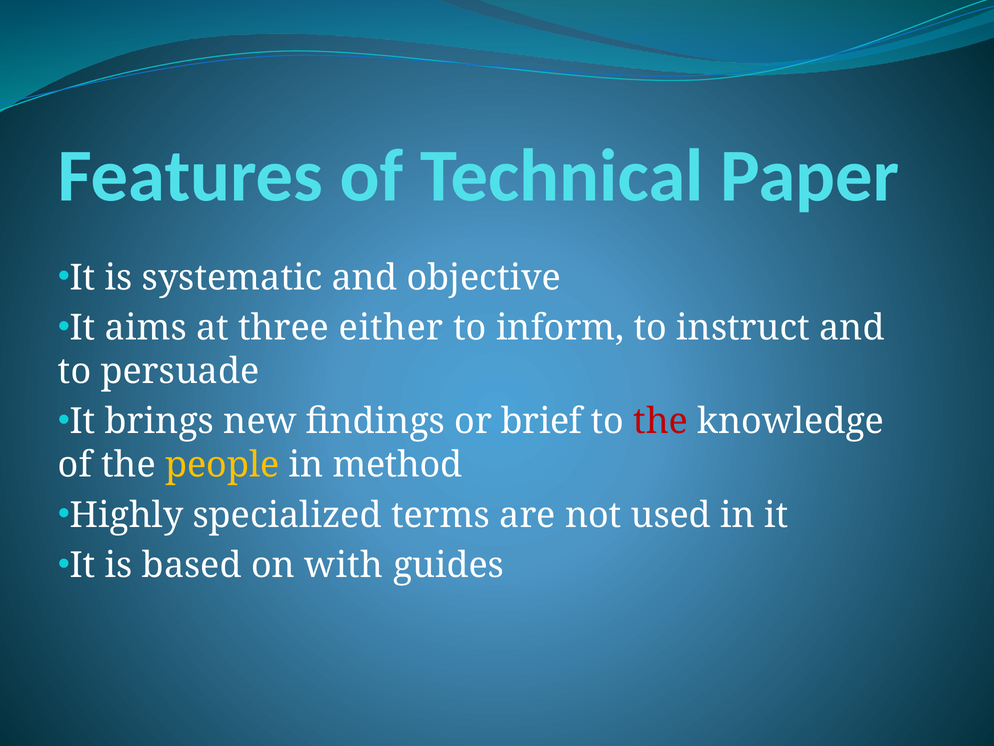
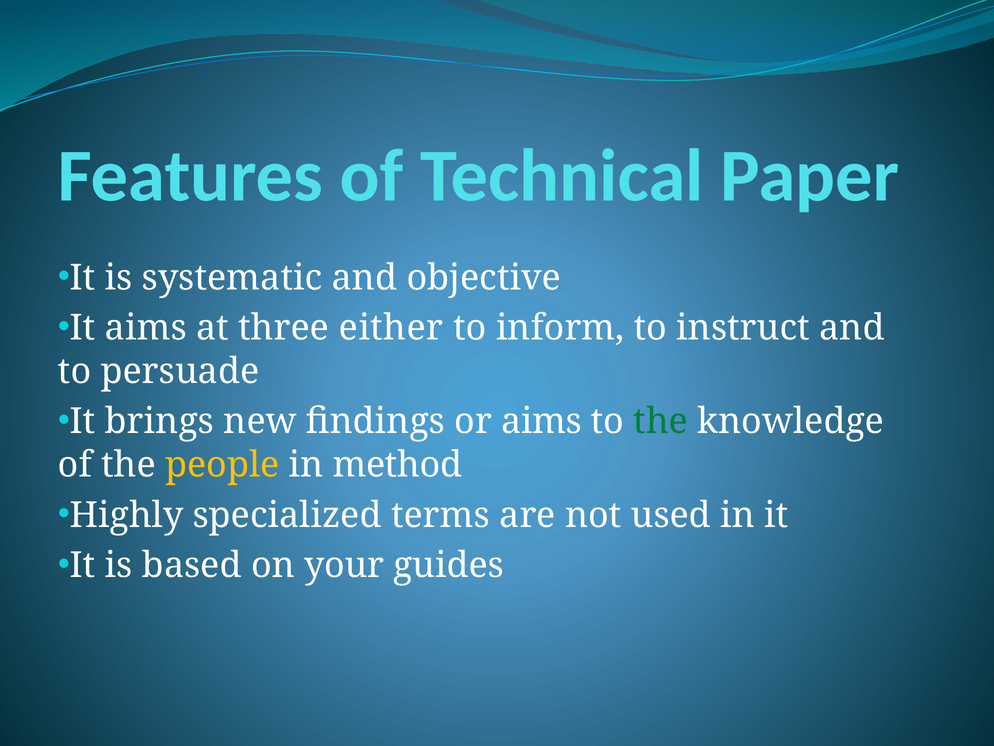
or brief: brief -> aims
the at (661, 421) colour: red -> green
with: with -> your
